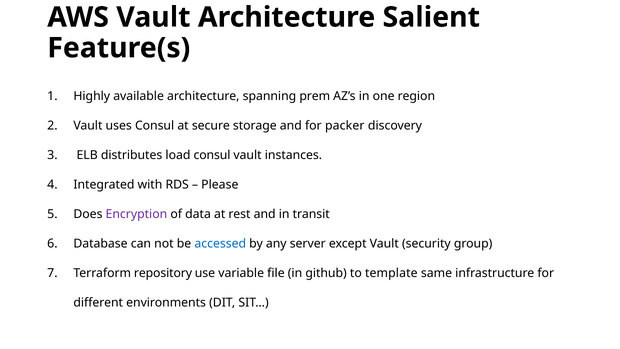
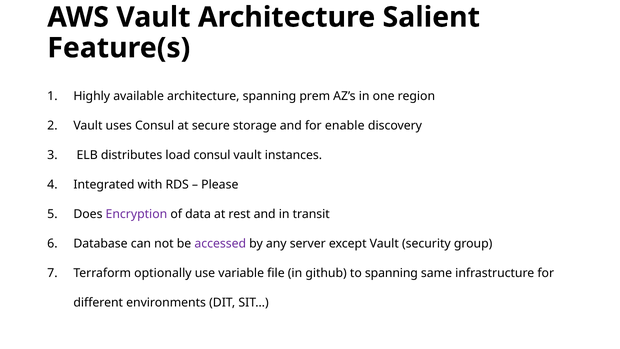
packer: packer -> enable
accessed colour: blue -> purple
repository: repository -> optionally
to template: template -> spanning
